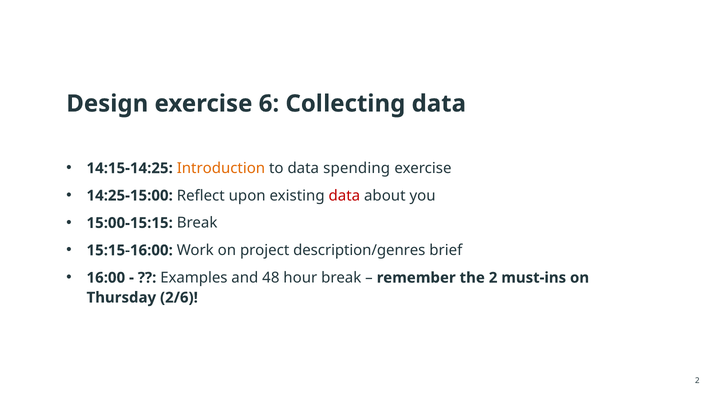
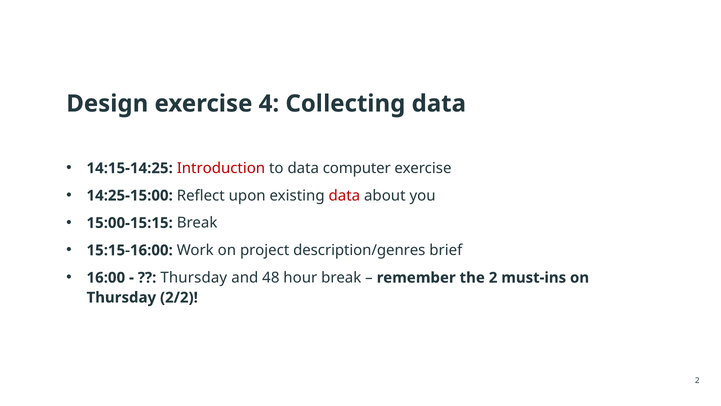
6: 6 -> 4
Introduction colour: orange -> red
spending: spending -> computer
Examples at (194, 277): Examples -> Thursday
2/6: 2/6 -> 2/2
